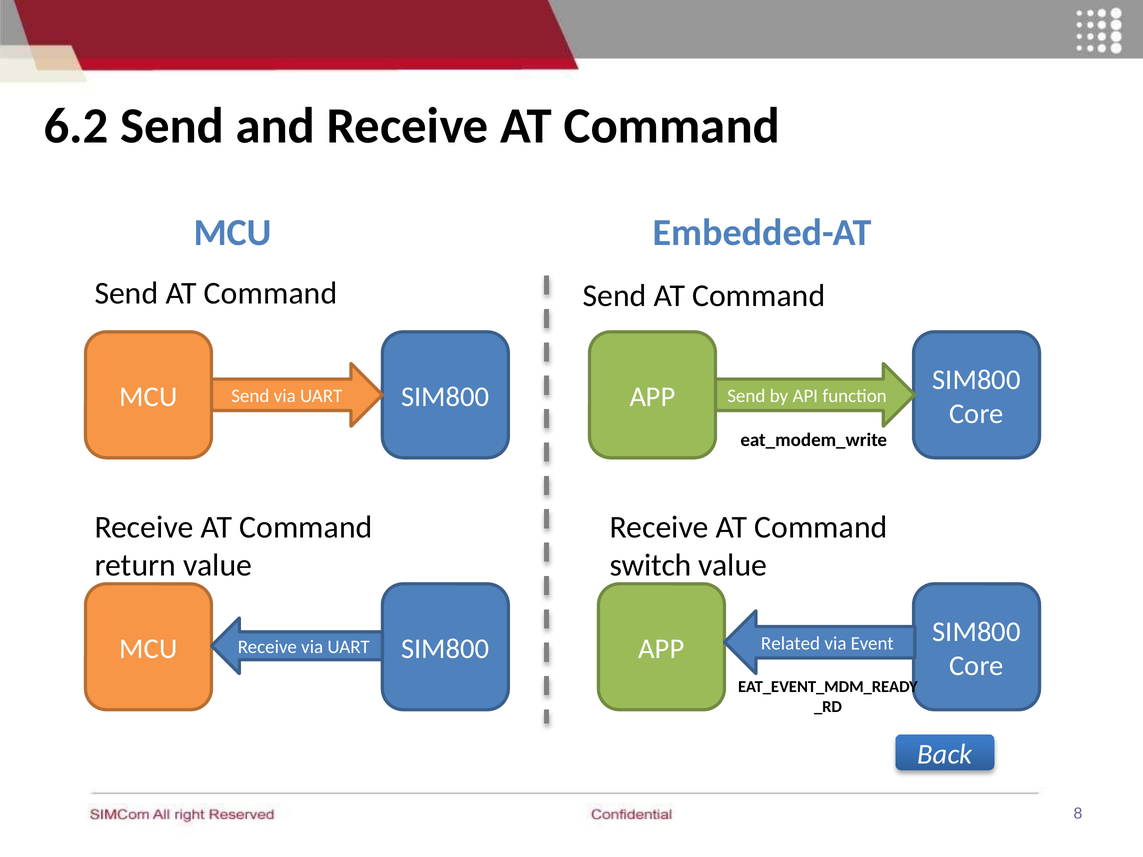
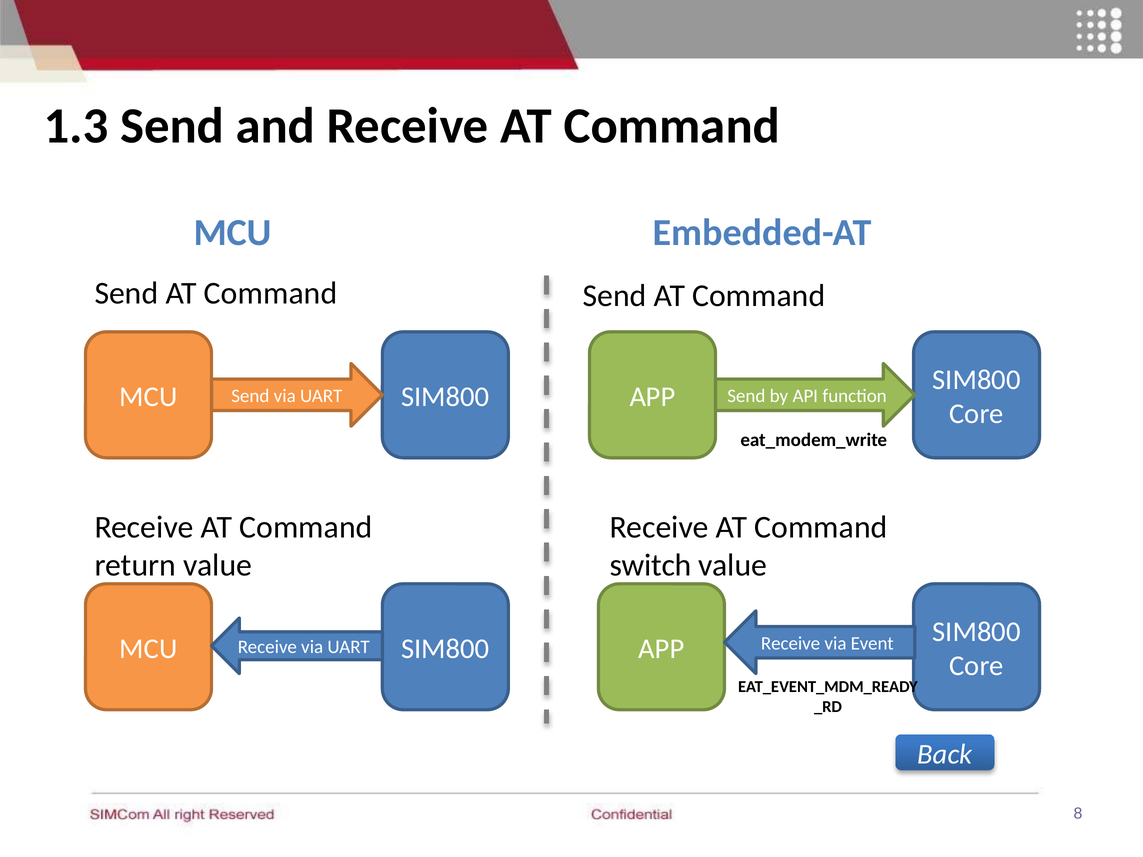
6.2: 6.2 -> 1.3
UART Related: Related -> Receive
